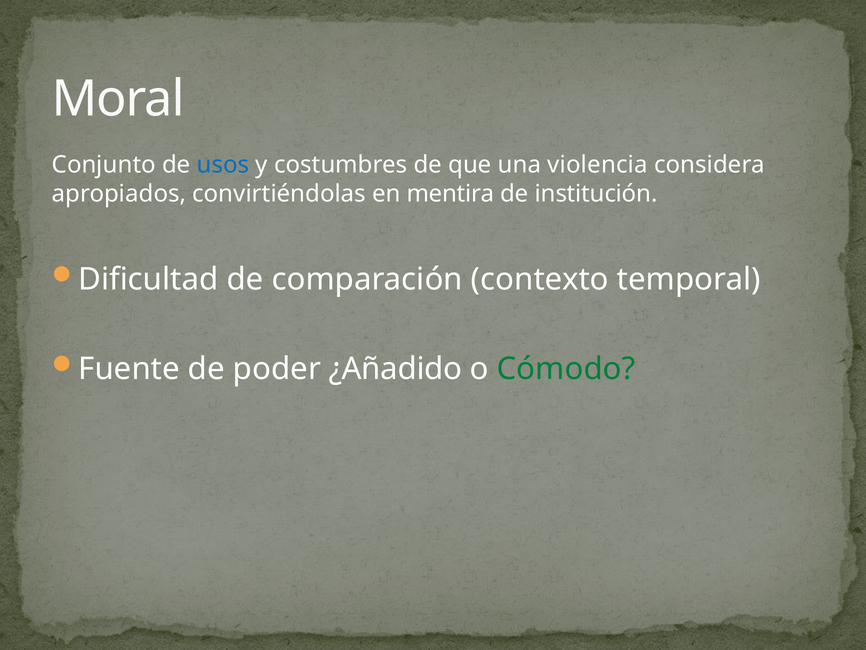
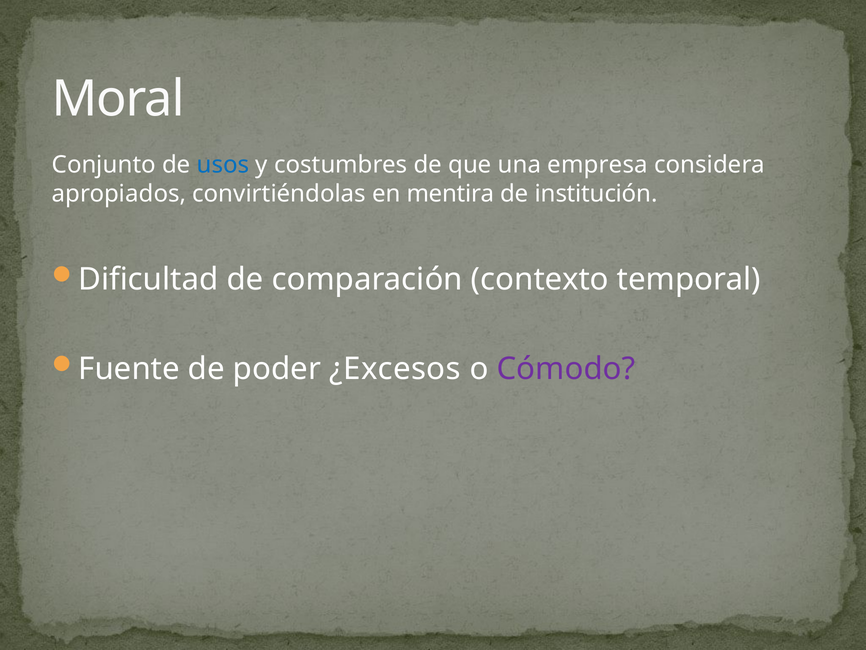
violencia: violencia -> empresa
¿Añadido: ¿Añadido -> ¿Excesos
Cómodo colour: green -> purple
